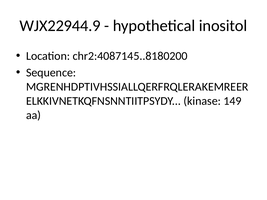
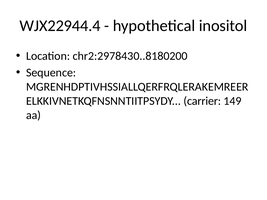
WJX22944.9: WJX22944.9 -> WJX22944.4
chr2:4087145..8180200: chr2:4087145..8180200 -> chr2:2978430..8180200
kinase: kinase -> carrier
